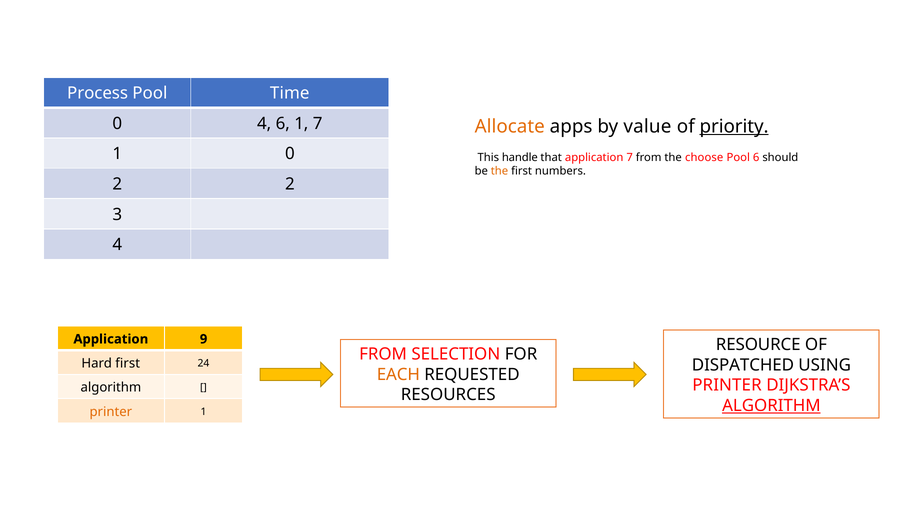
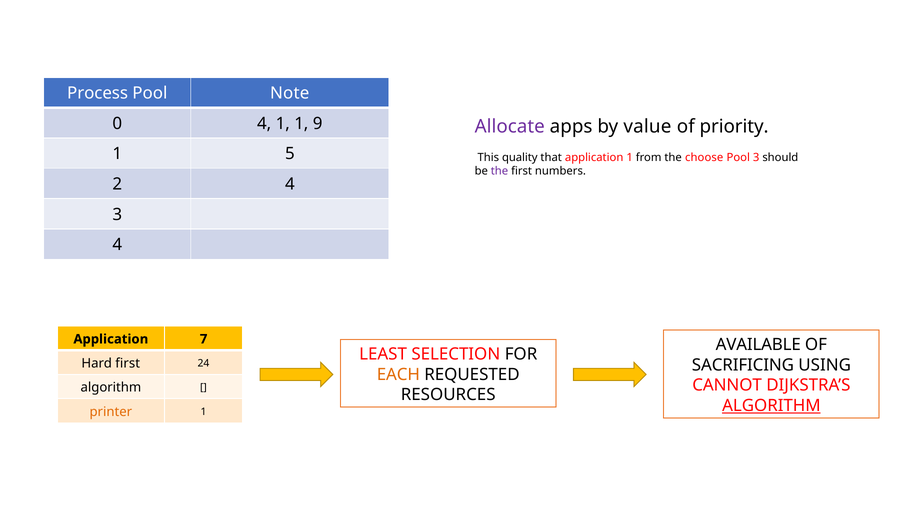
Time: Time -> Note
4 6: 6 -> 1
1 7: 7 -> 9
Allocate colour: orange -> purple
priority underline: present -> none
1 0: 0 -> 5
handle: handle -> quality
application 7: 7 -> 1
Pool 6: 6 -> 3
the at (499, 171) colour: orange -> purple
2 2: 2 -> 4
9: 9 -> 7
RESOURCE: RESOURCE -> AVAILABLE
FROM at (383, 354): FROM -> LEAST
DISPATCHED: DISPATCHED -> SACRIFICING
PRINTER at (727, 385): PRINTER -> CANNOT
